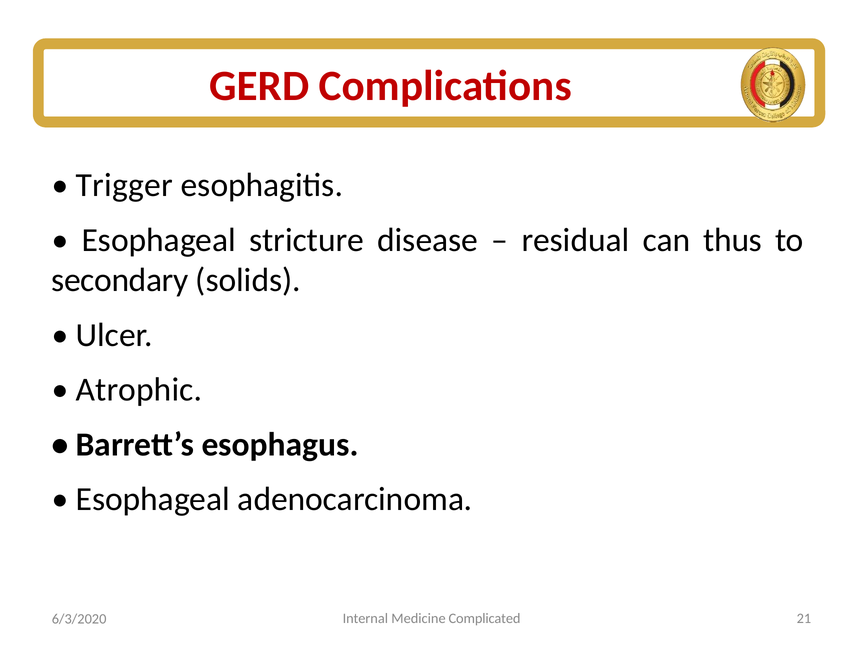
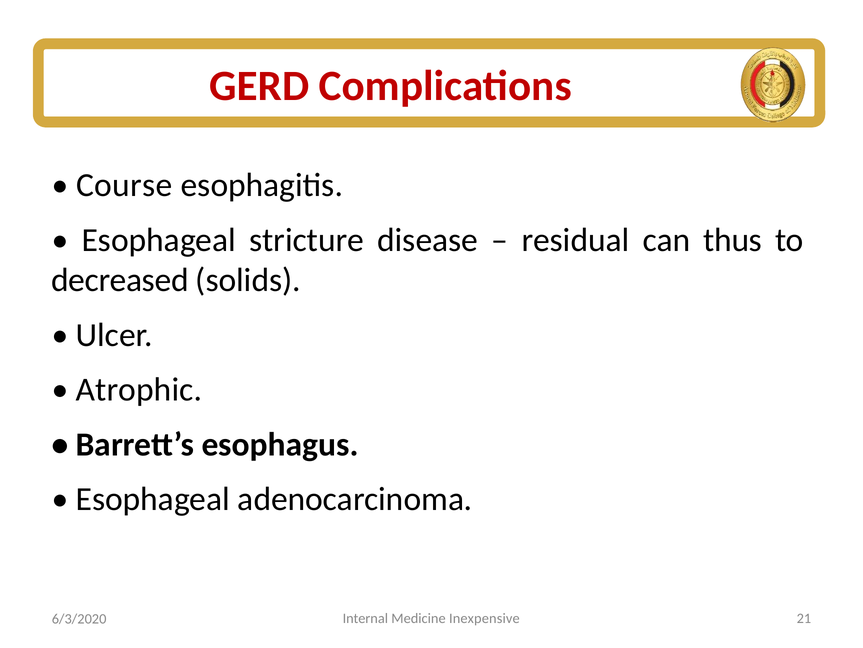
Trigger: Trigger -> Course
secondary: secondary -> decreased
Complicated: Complicated -> Inexpensive
